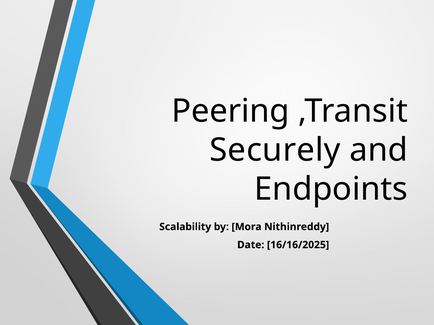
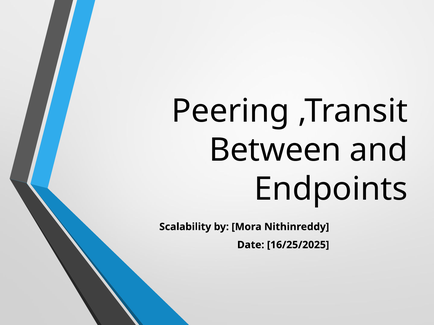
Securely: Securely -> Between
16/16/2025: 16/16/2025 -> 16/25/2025
